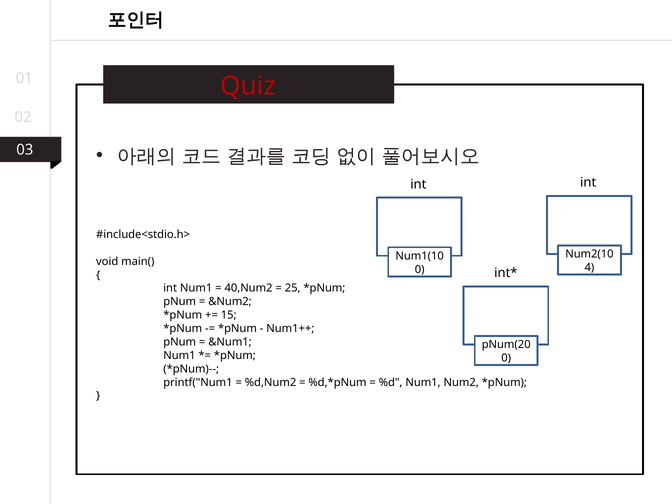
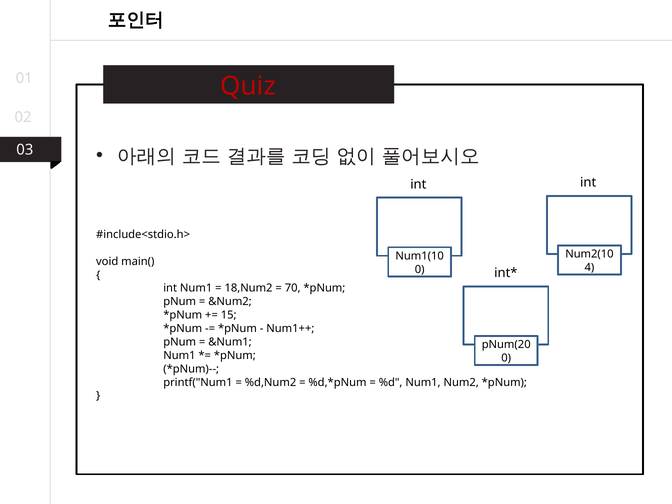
40,Num2: 40,Num2 -> 18,Num2
25: 25 -> 70
